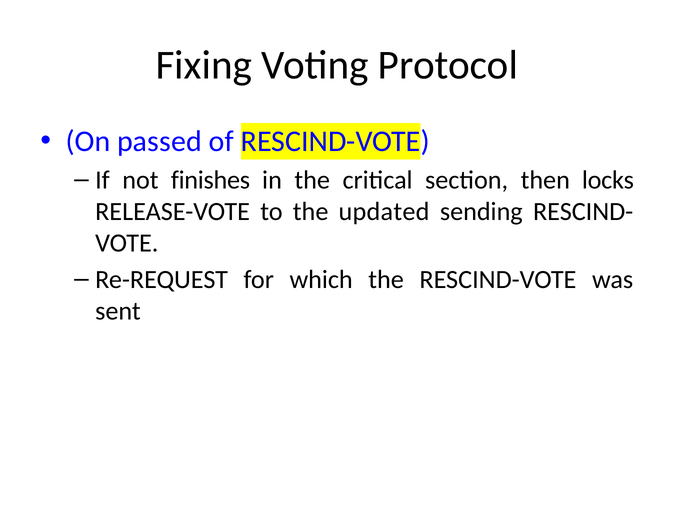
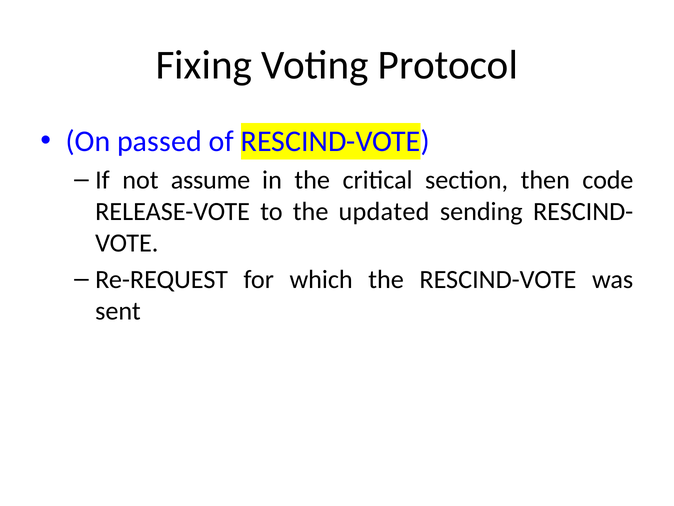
finishes: finishes -> assume
locks: locks -> code
